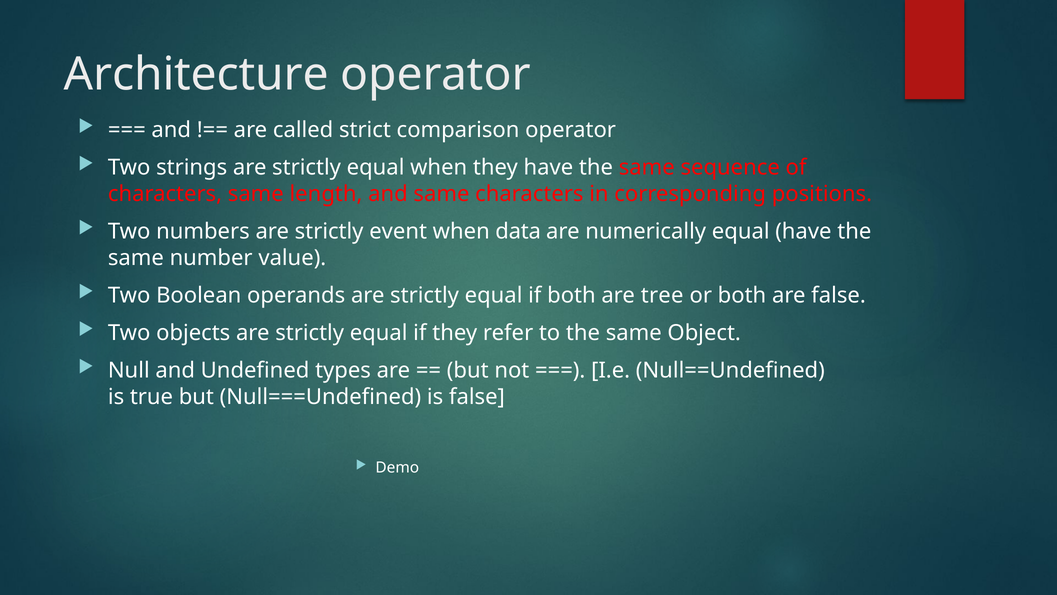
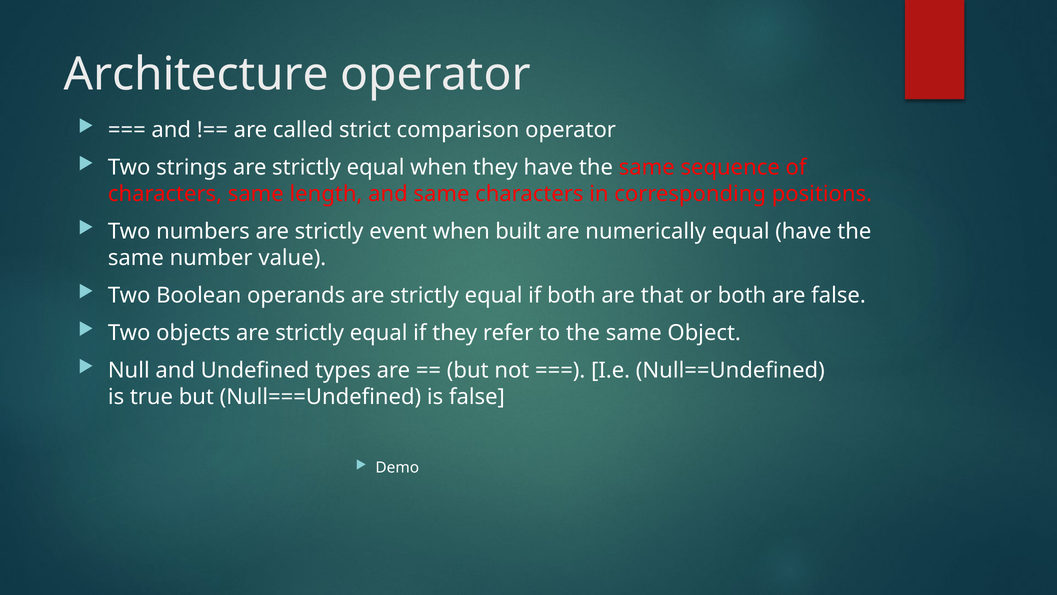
data: data -> built
tree: tree -> that
